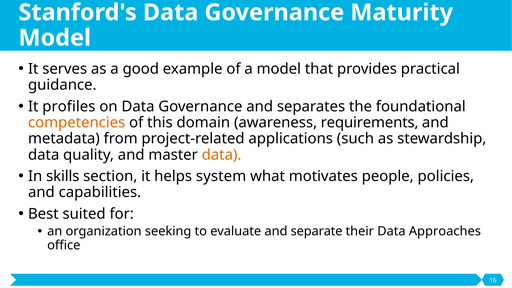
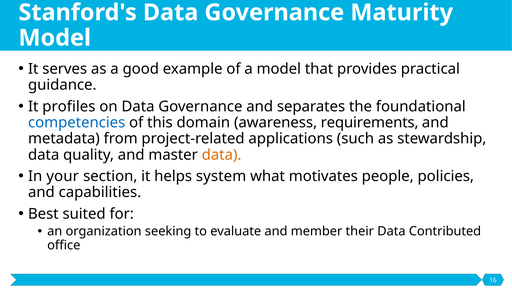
competencies colour: orange -> blue
skills: skills -> your
separate: separate -> member
Approaches: Approaches -> Contributed
